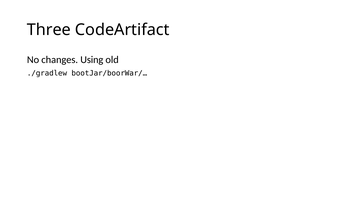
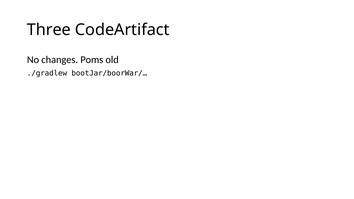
Using: Using -> Poms
